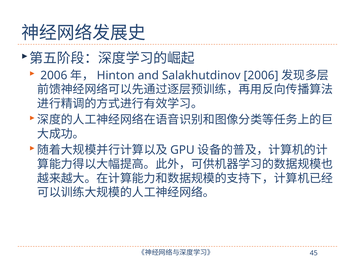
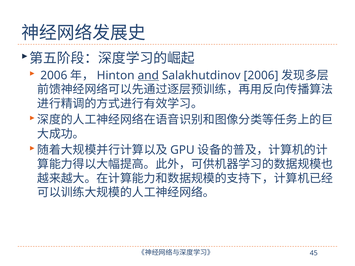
and underline: none -> present
